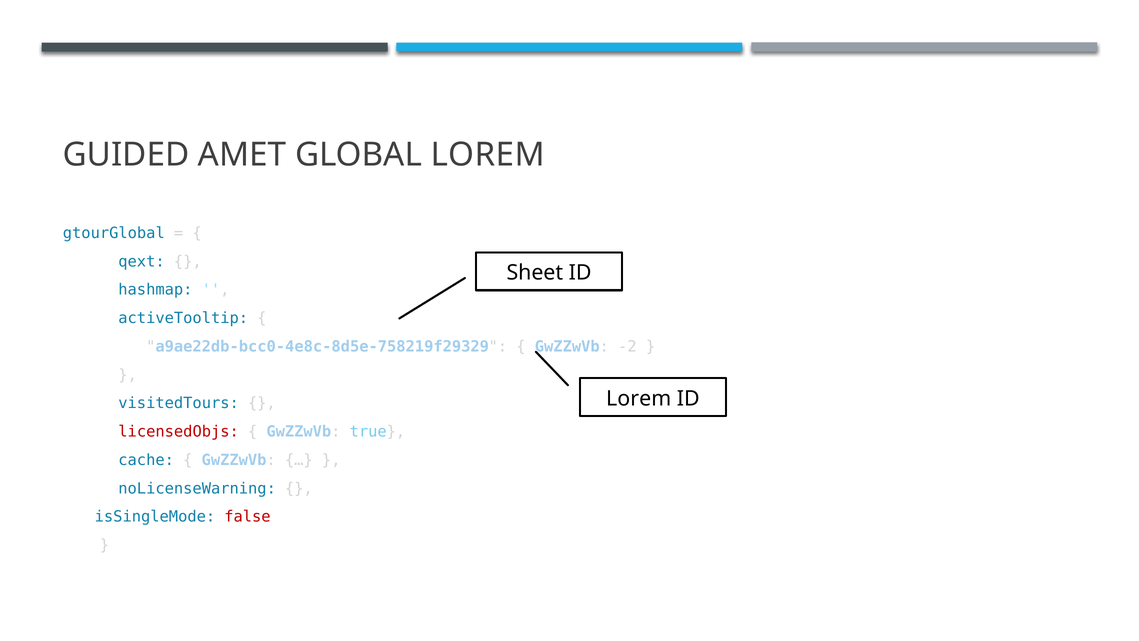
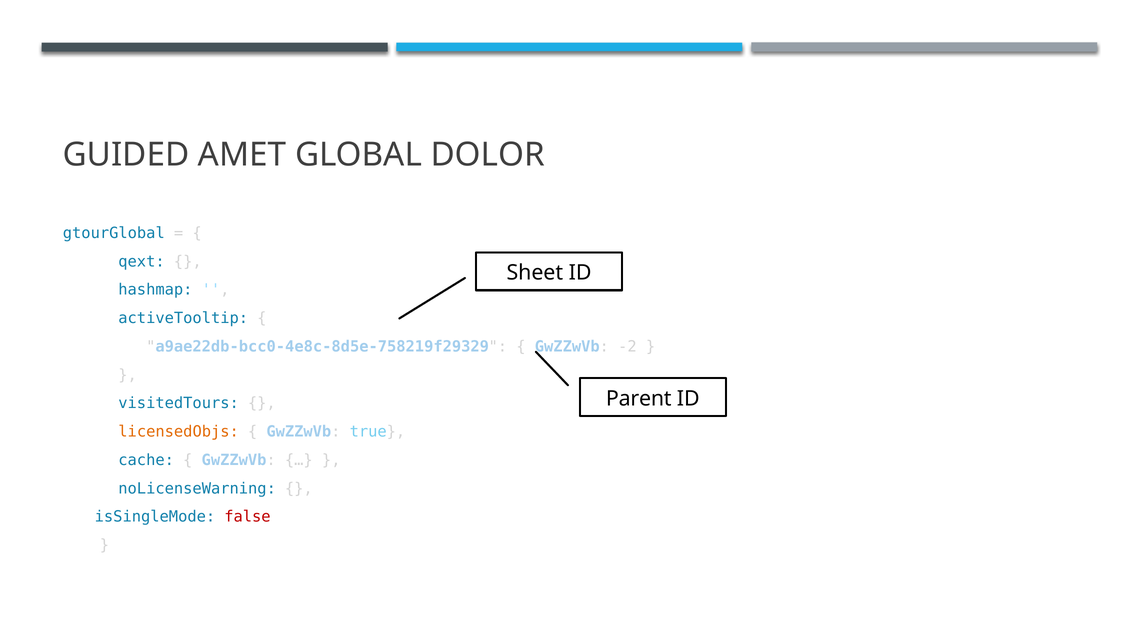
GLOBAL LOREM: LOREM -> DOLOR
Lorem at (639, 398): Lorem -> Parent
licensedObjs colour: red -> orange
